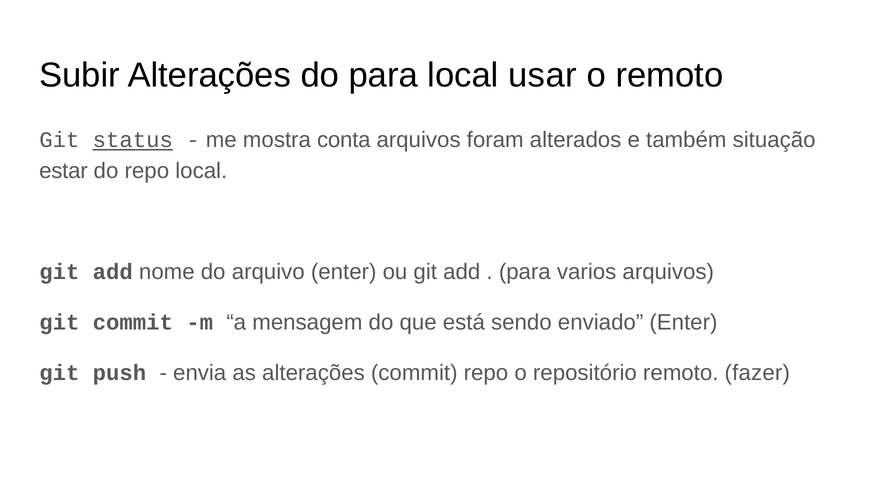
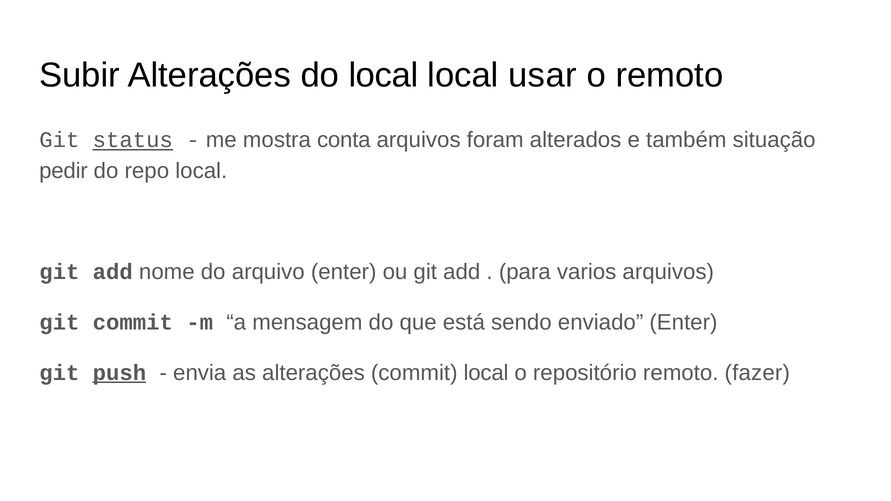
do para: para -> local
estar: estar -> pedir
push underline: none -> present
commit repo: repo -> local
